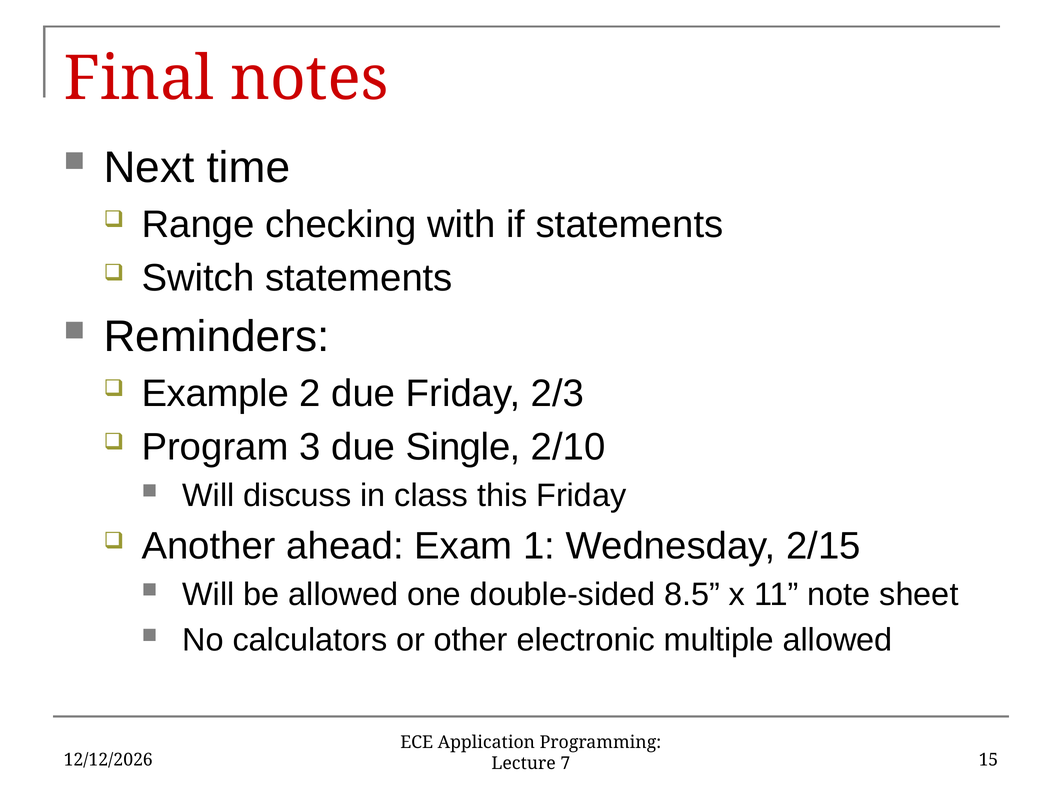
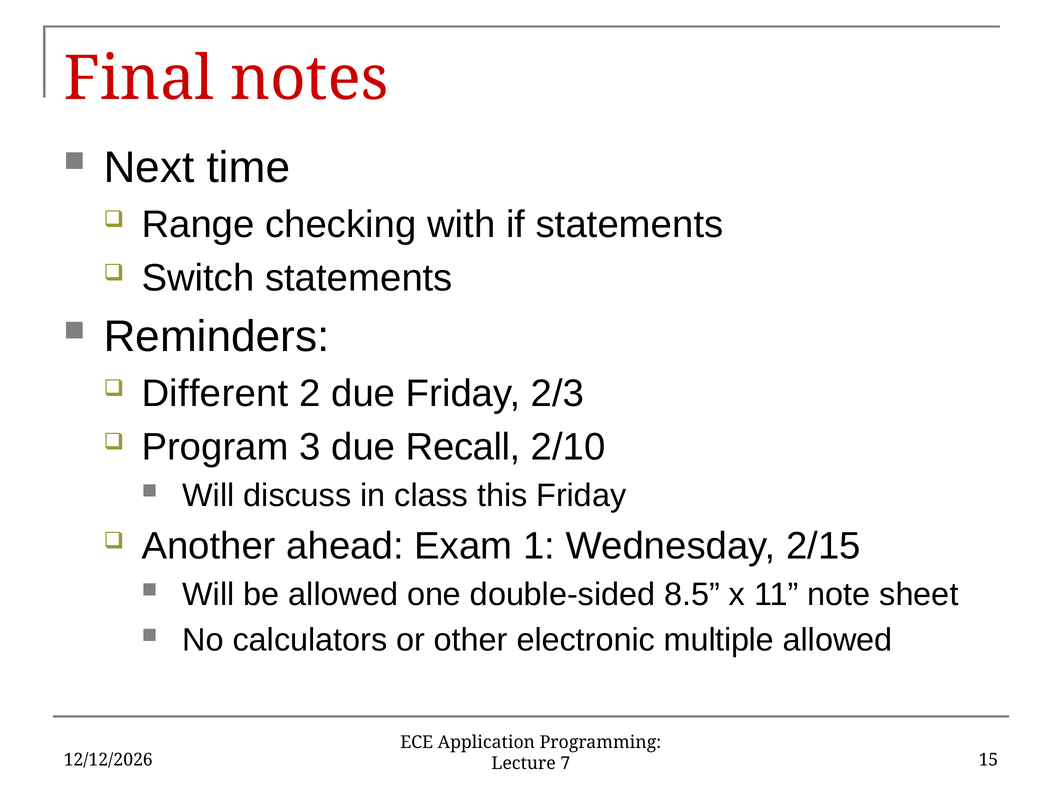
Example: Example -> Different
Single: Single -> Recall
